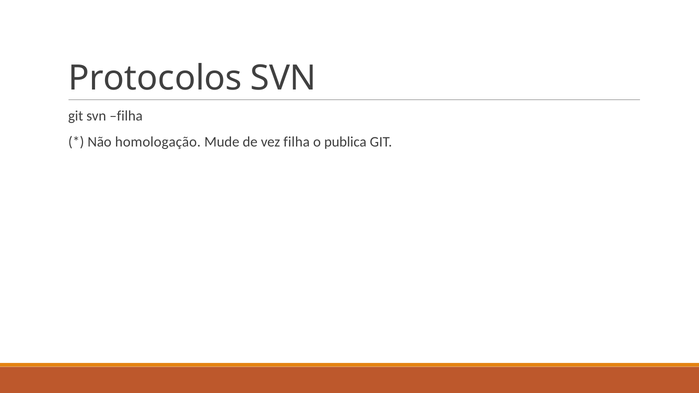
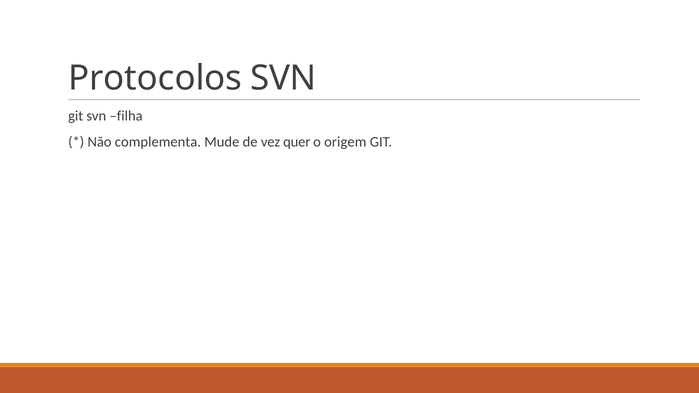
homologação: homologação -> complementa
vez filha: filha -> quer
publica: publica -> origem
